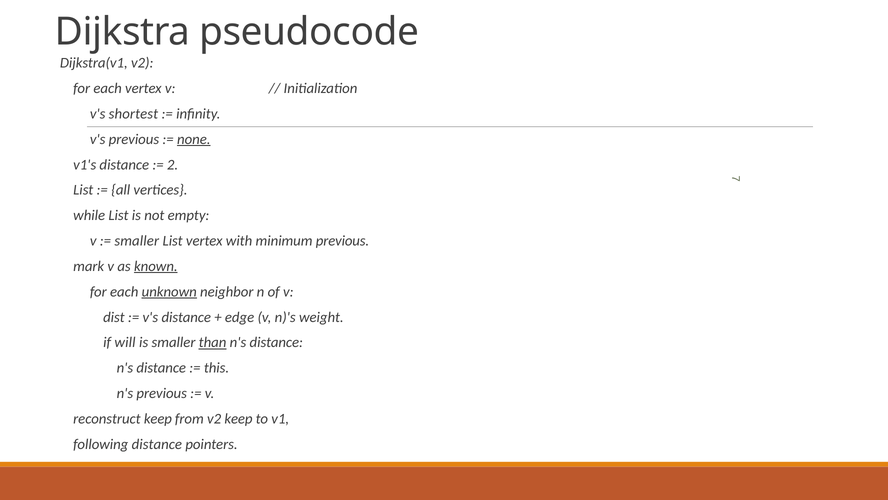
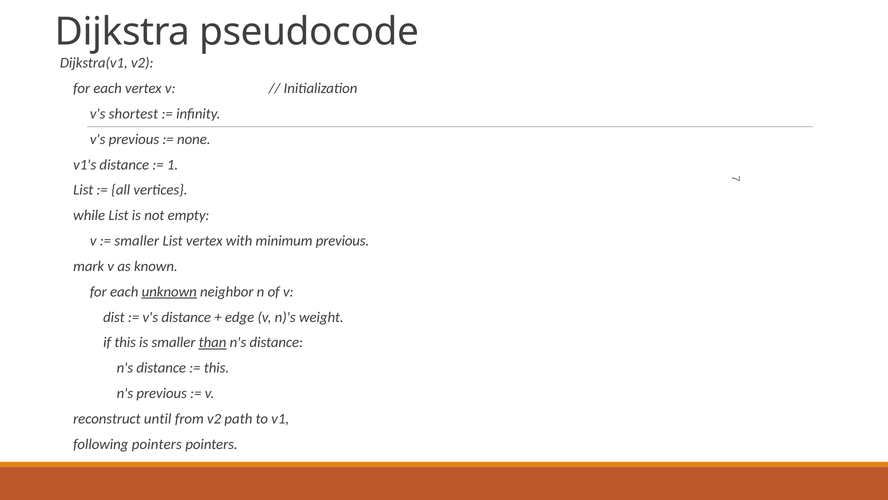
none underline: present -> none
2: 2 -> 1
known underline: present -> none
if will: will -> this
reconstruct keep: keep -> until
v2 keep: keep -> path
following distance: distance -> pointers
